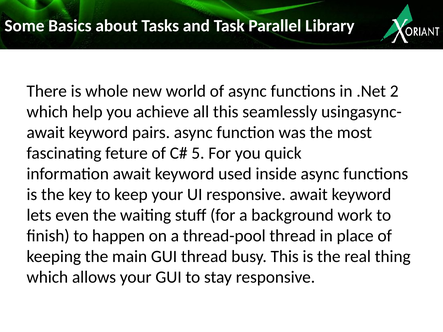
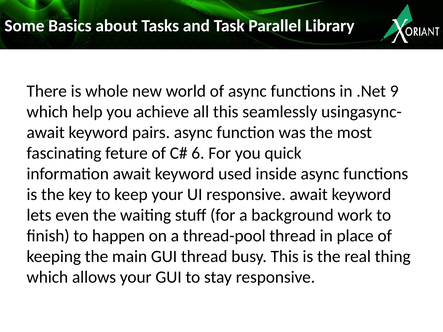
2: 2 -> 9
5: 5 -> 6
